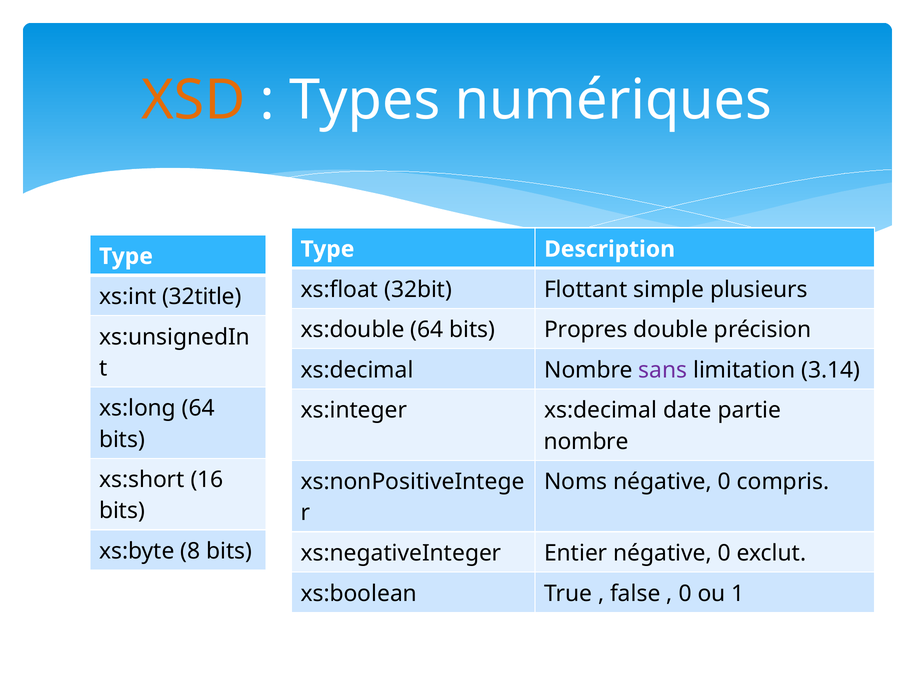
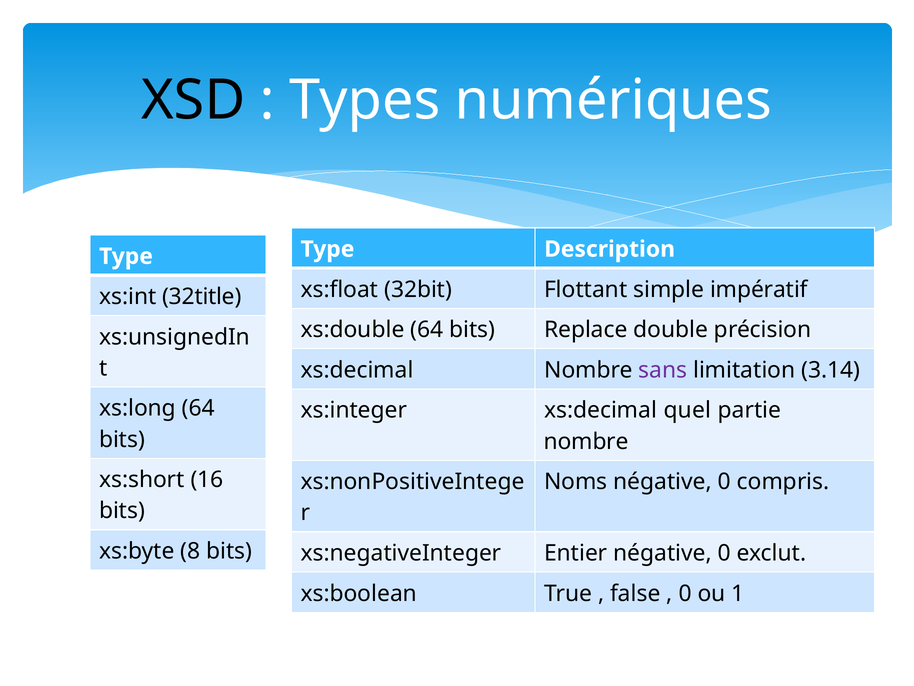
XSD colour: orange -> black
plusieurs: plusieurs -> impératif
Propres: Propres -> Replace
date: date -> quel
